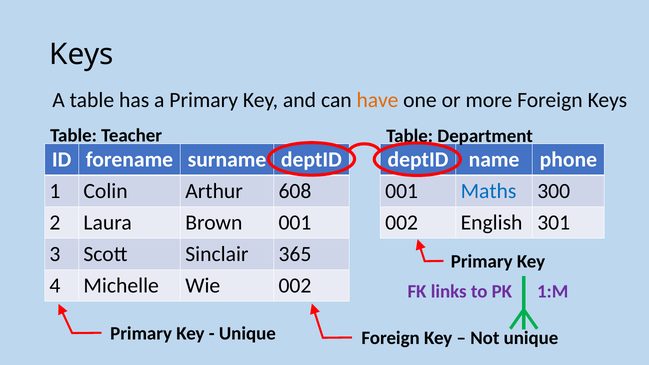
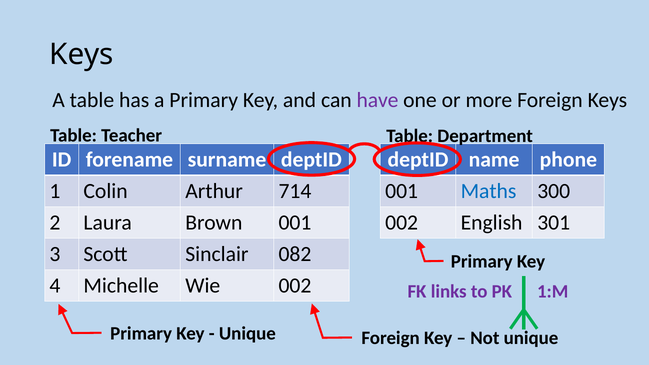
have colour: orange -> purple
608: 608 -> 714
365: 365 -> 082
